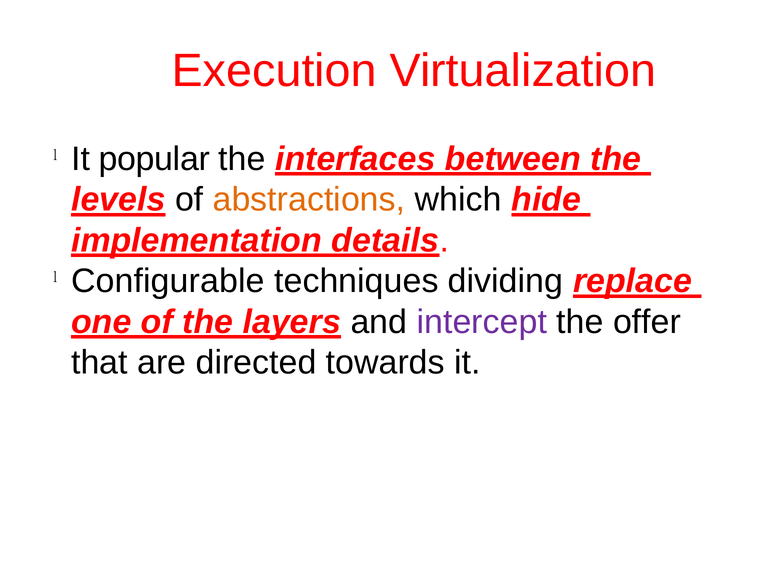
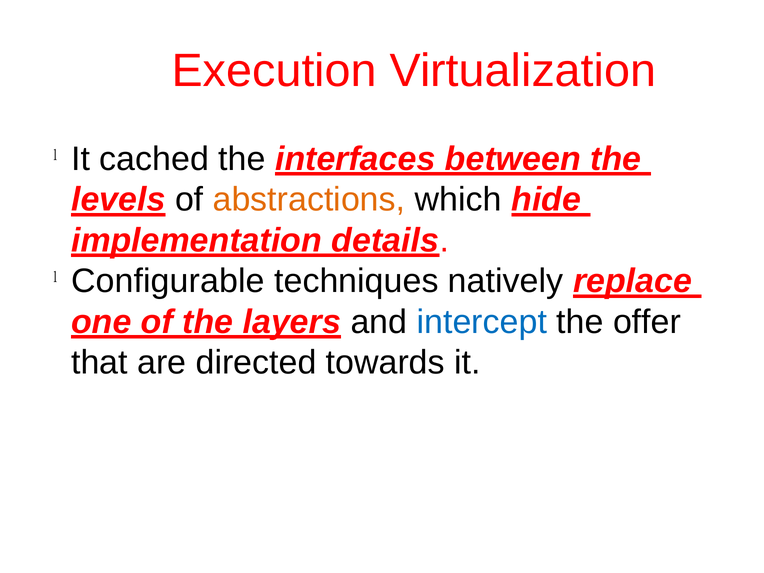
popular: popular -> cached
dividing: dividing -> natively
intercept colour: purple -> blue
